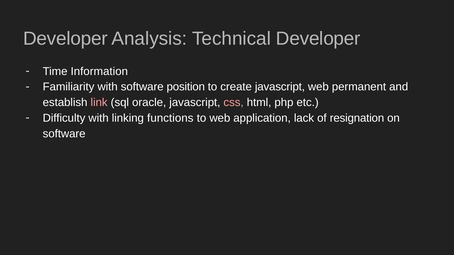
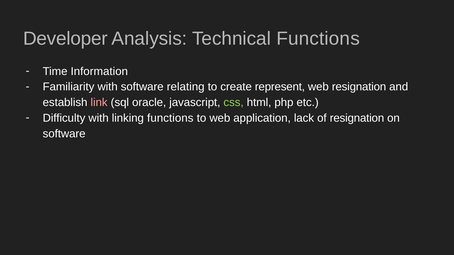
Technical Developer: Developer -> Functions
position: position -> relating
create javascript: javascript -> represent
web permanent: permanent -> resignation
css colour: pink -> light green
